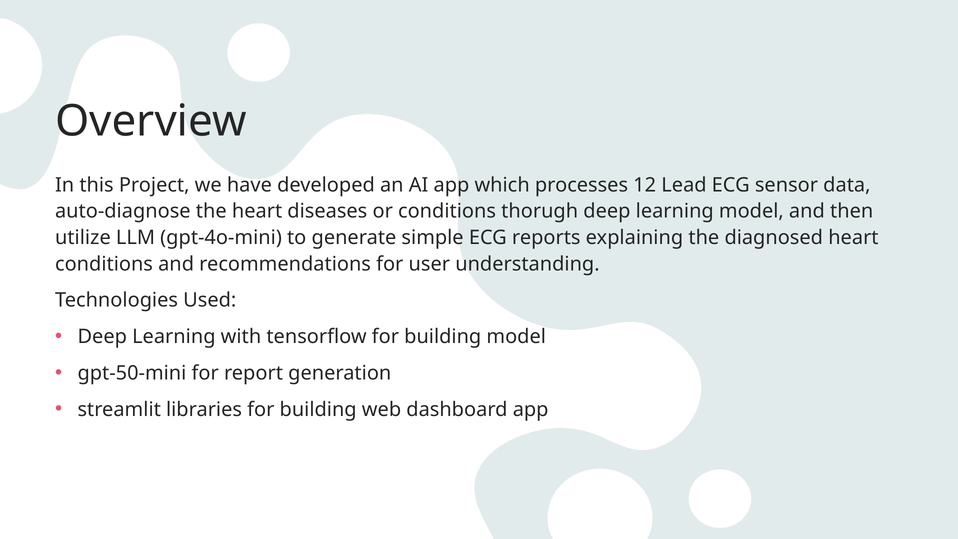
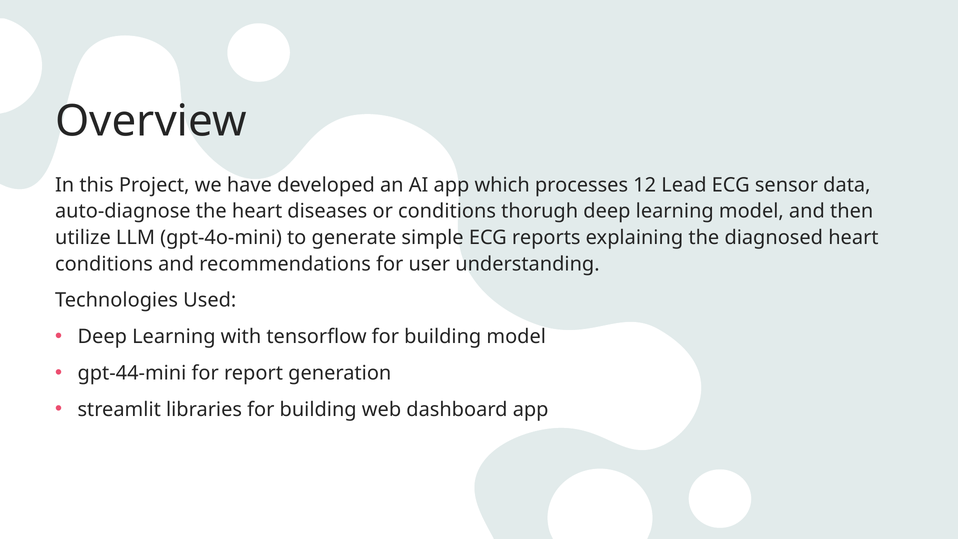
gpt-50-mini: gpt-50-mini -> gpt-44-mini
